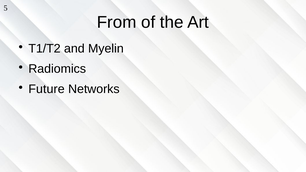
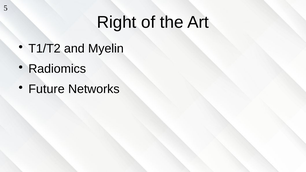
From: From -> Right
